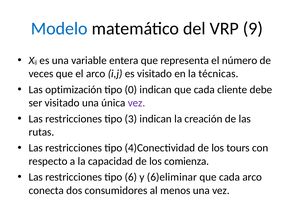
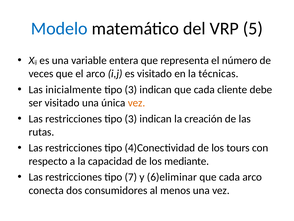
9: 9 -> 5
optimización: optimización -> inicialmente
0 at (131, 89): 0 -> 3
vez at (137, 103) colour: purple -> orange
comienza: comienza -> mediante
6: 6 -> 7
